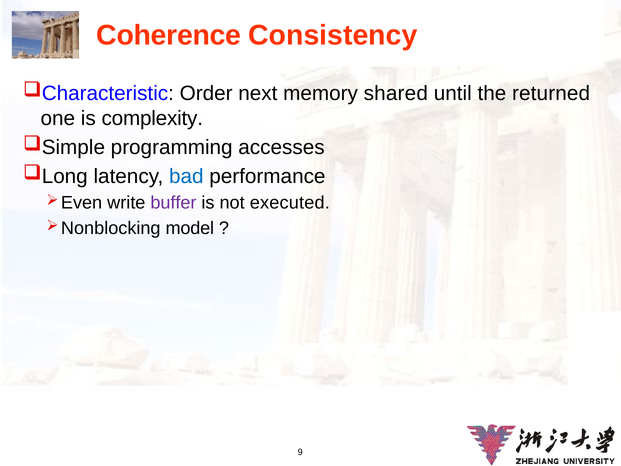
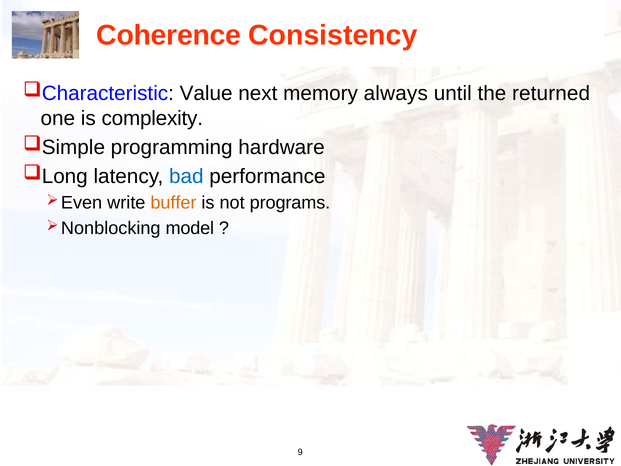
Order: Order -> Value
shared: shared -> always
accesses: accesses -> hardware
buffer colour: purple -> orange
executed: executed -> programs
